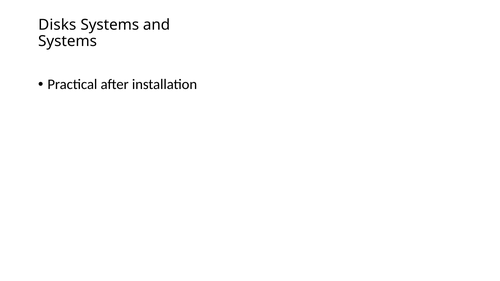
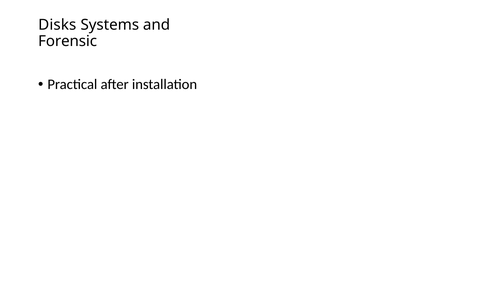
Systems at (68, 41): Systems -> Forensic
